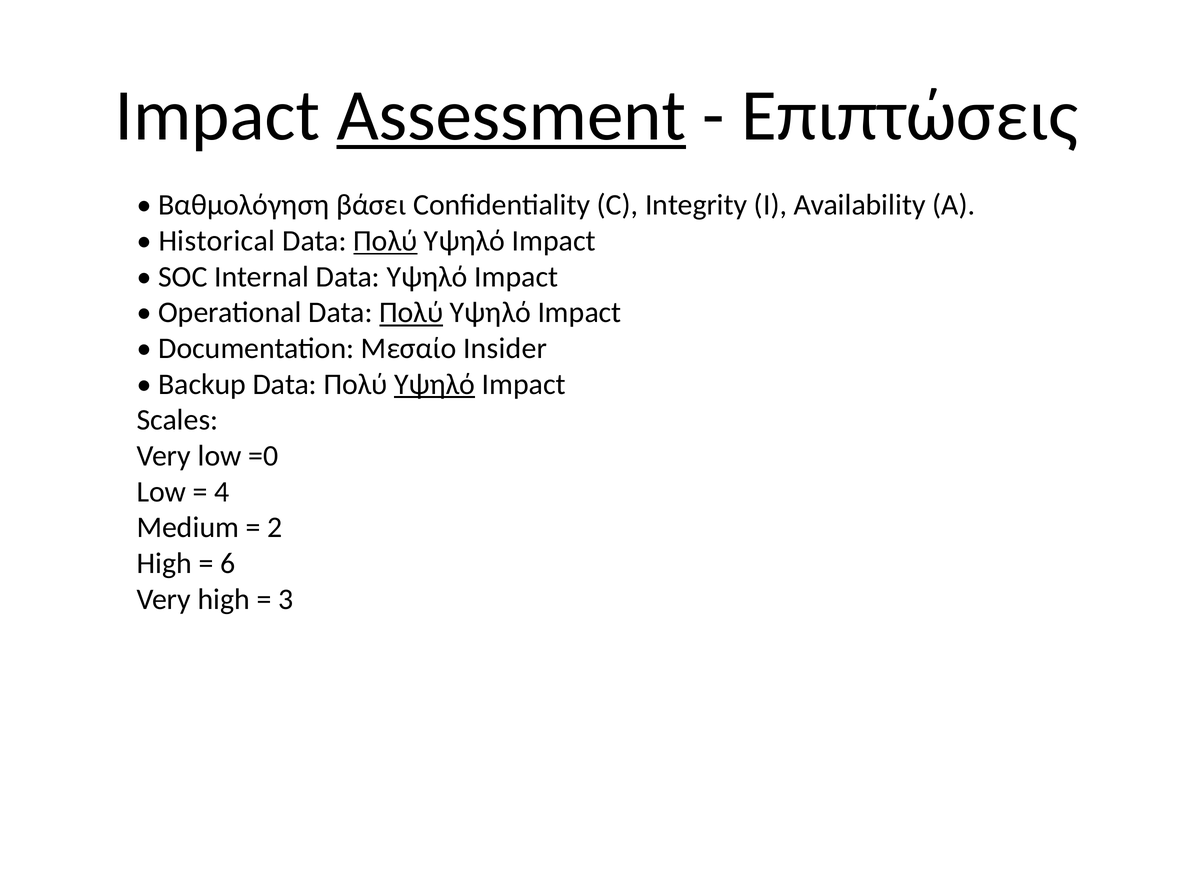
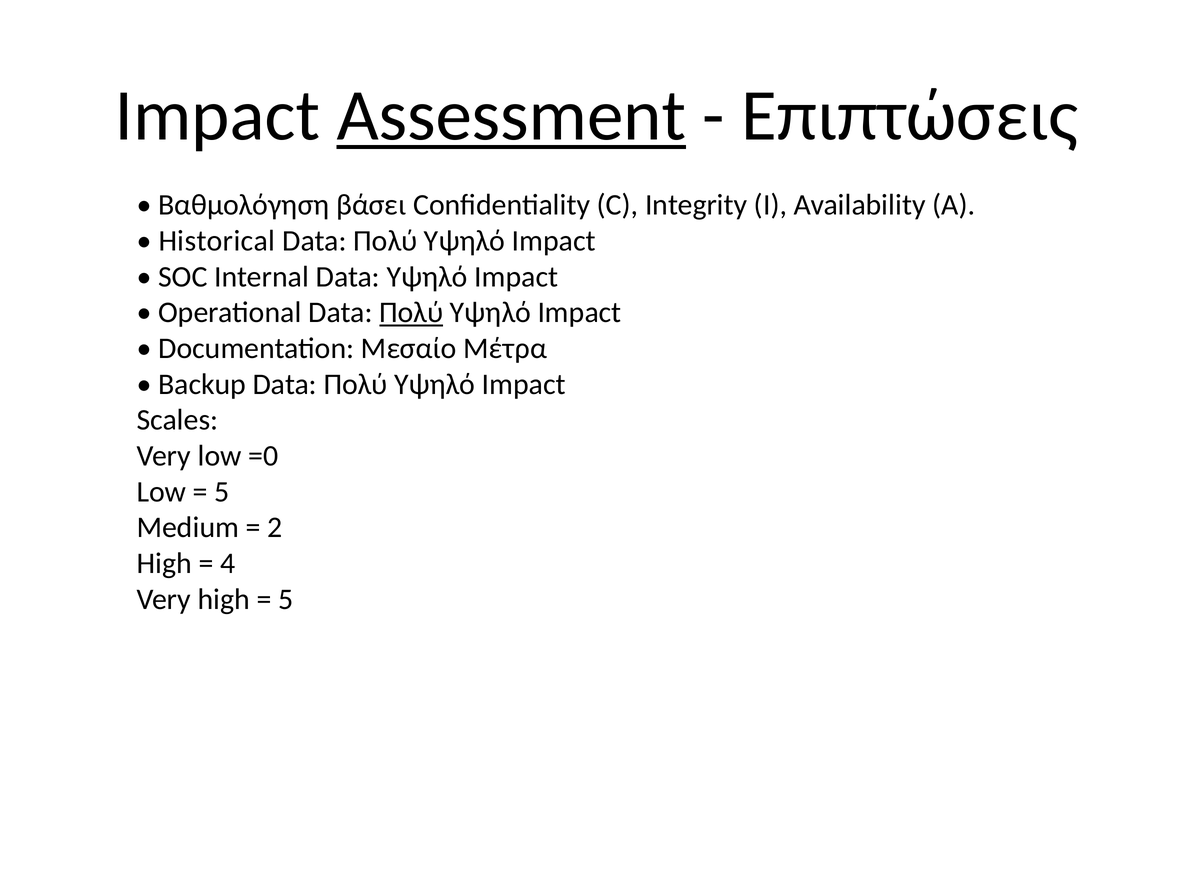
Πολύ at (385, 241) underline: present -> none
Insider: Insider -> Μέτρα
Υψηλό at (435, 384) underline: present -> none
4 at (222, 492): 4 -> 5
6: 6 -> 4
3 at (286, 599): 3 -> 5
